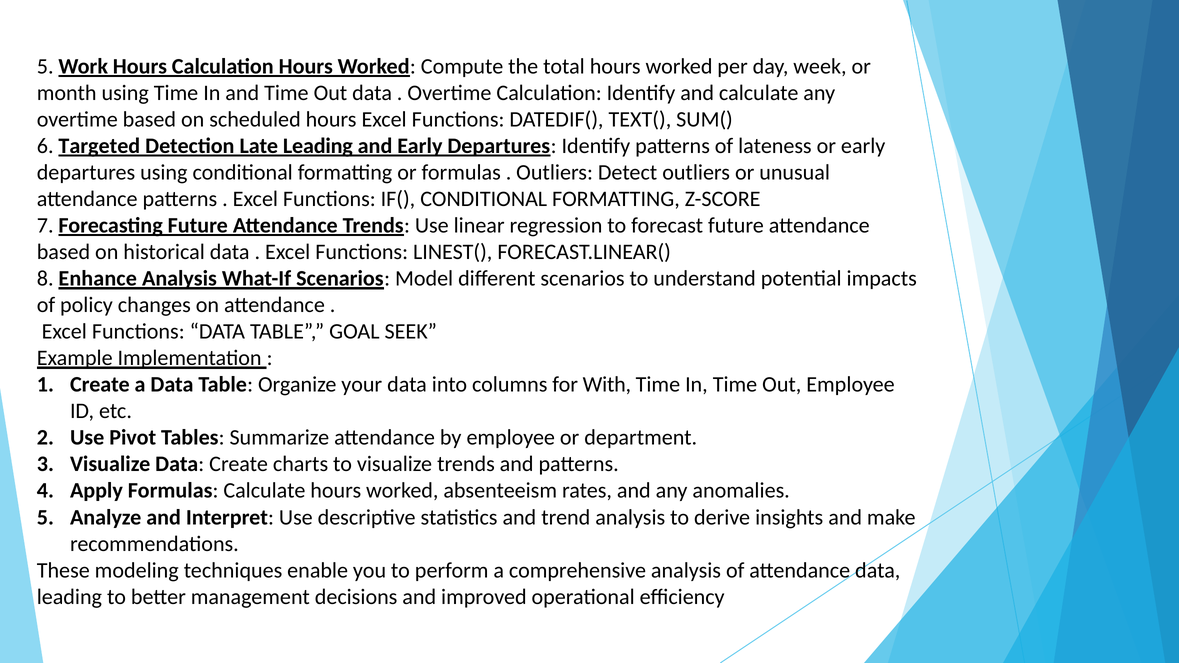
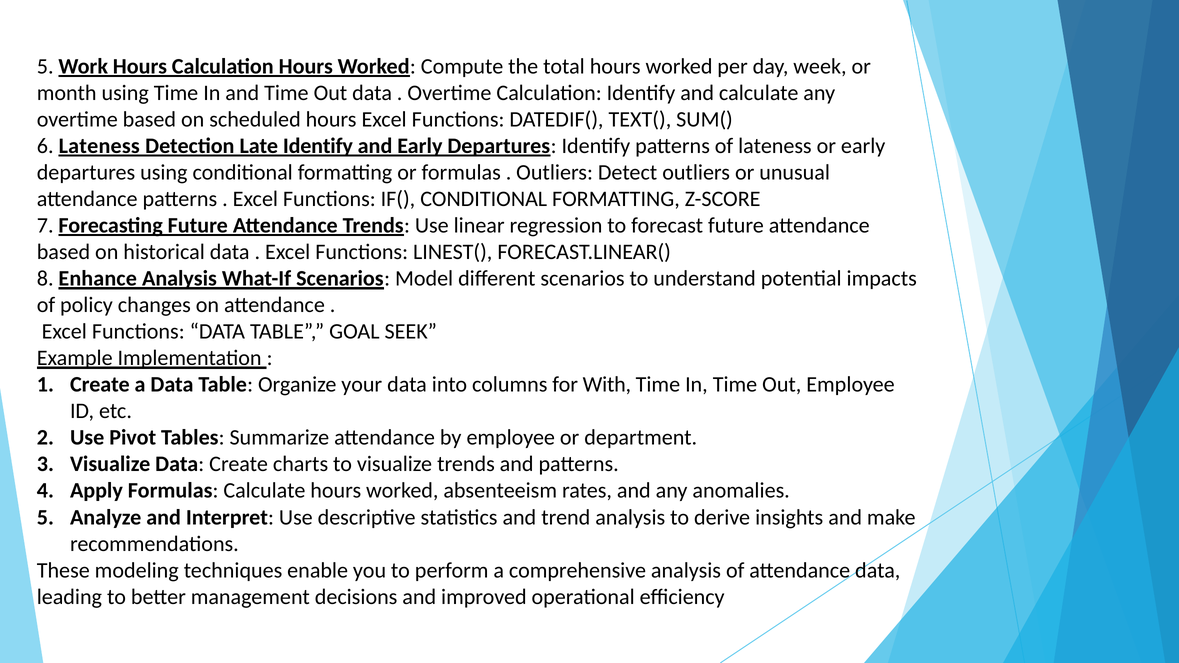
6 Targeted: Targeted -> Lateness
Late Leading: Leading -> Identify
